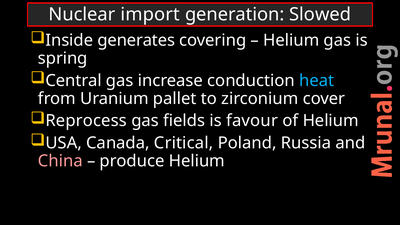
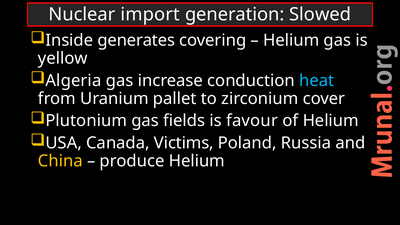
spring: spring -> yellow
Central: Central -> Algeria
Reprocess: Reprocess -> Plutonium
Critical: Critical -> Victims
China colour: pink -> yellow
